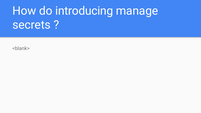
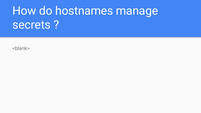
introducing: introducing -> hostnames
